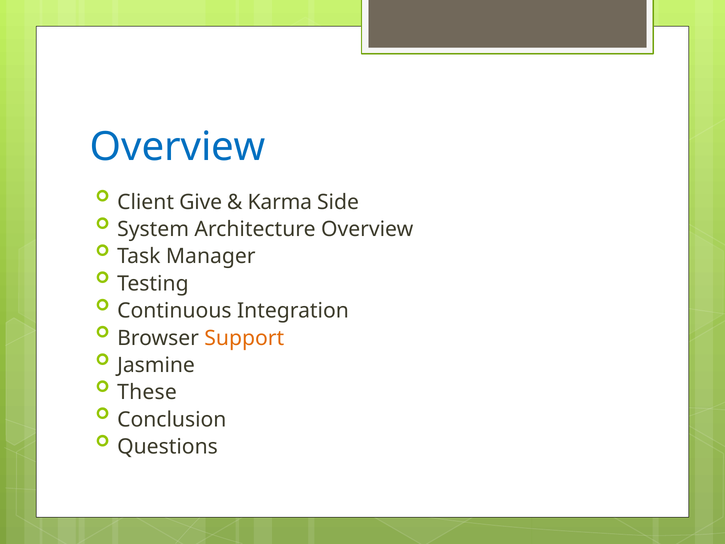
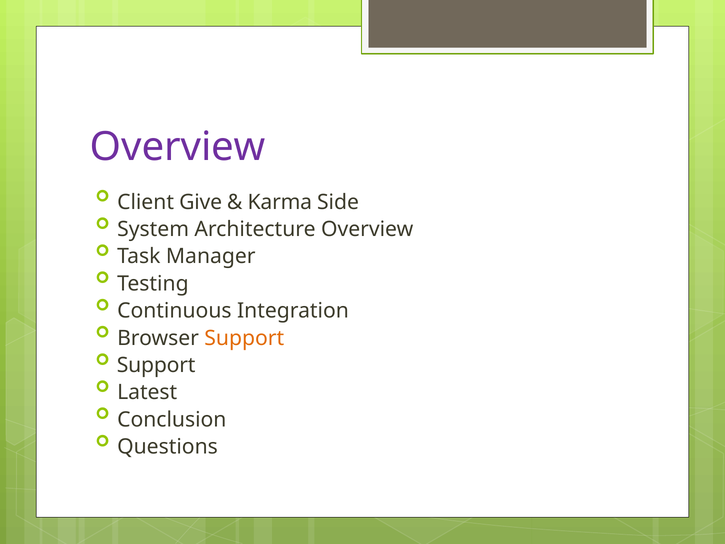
Overview at (178, 147) colour: blue -> purple
Jasmine at (156, 365): Jasmine -> Support
These: These -> Latest
